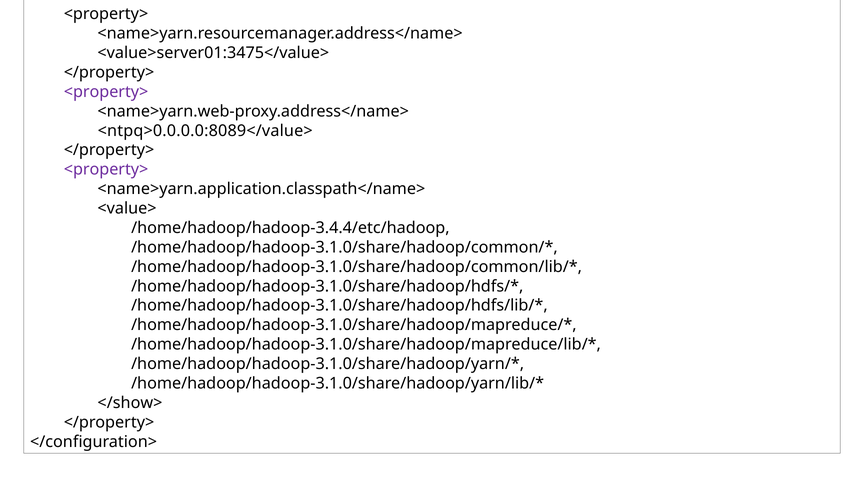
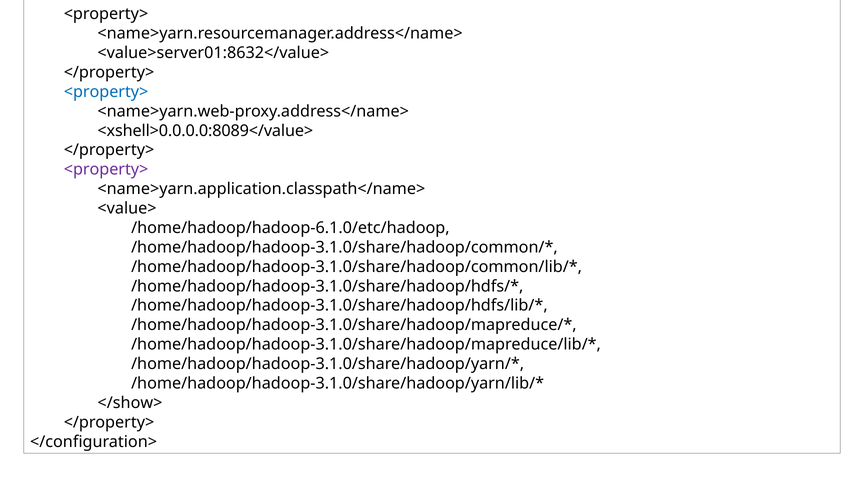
<value>server01:3475</value>: <value>server01:3475</value> -> <value>server01:8632</value>
<property> at (106, 92) colour: purple -> blue
<ntpq>0.0.0.0:8089</value>: <ntpq>0.0.0.0:8089</value> -> <xshell>0.0.0.0:8089</value>
/home/hadoop/hadoop-3.4.4/etc/hadoop: /home/hadoop/hadoop-3.4.4/etc/hadoop -> /home/hadoop/hadoop-6.1.0/etc/hadoop
